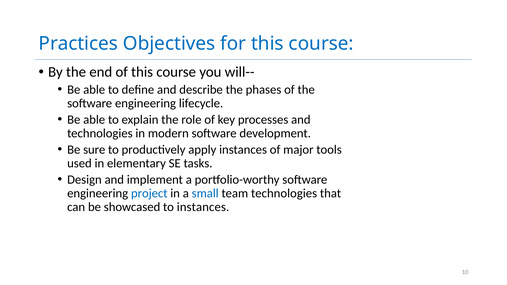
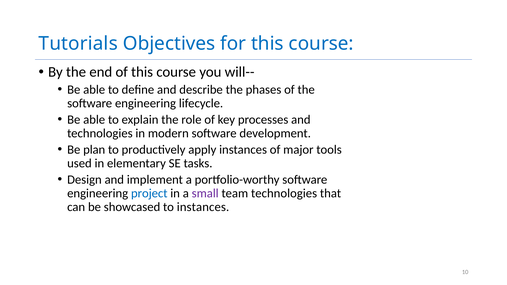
Practices: Practices -> Tutorials
sure: sure -> plan
small colour: blue -> purple
